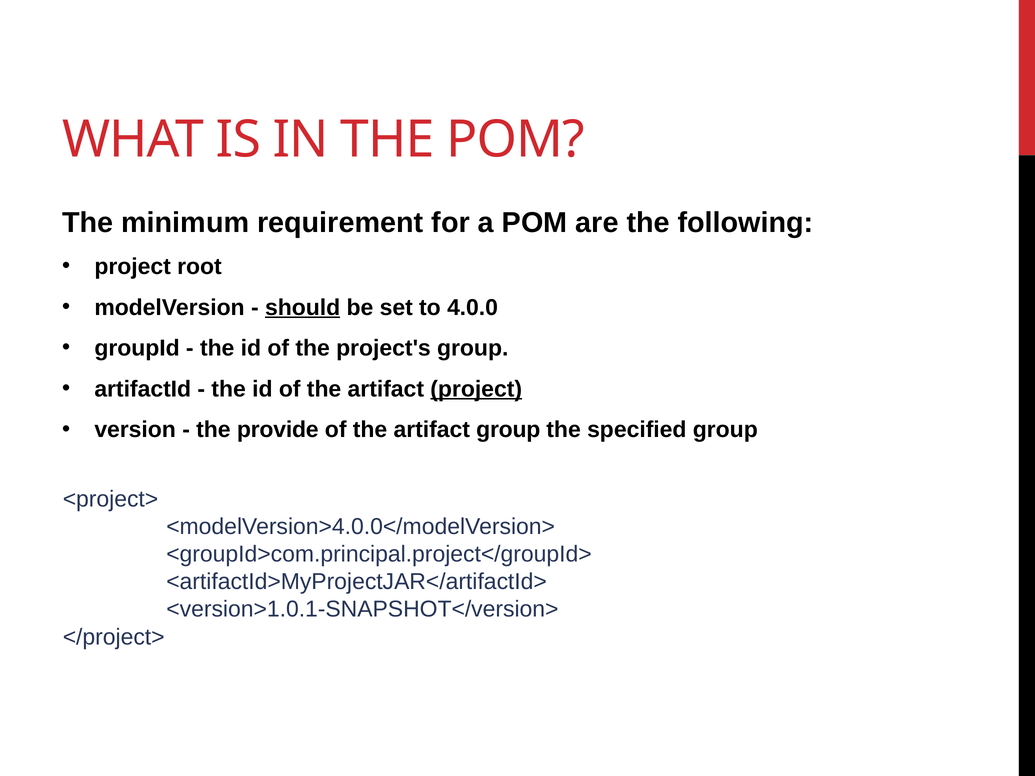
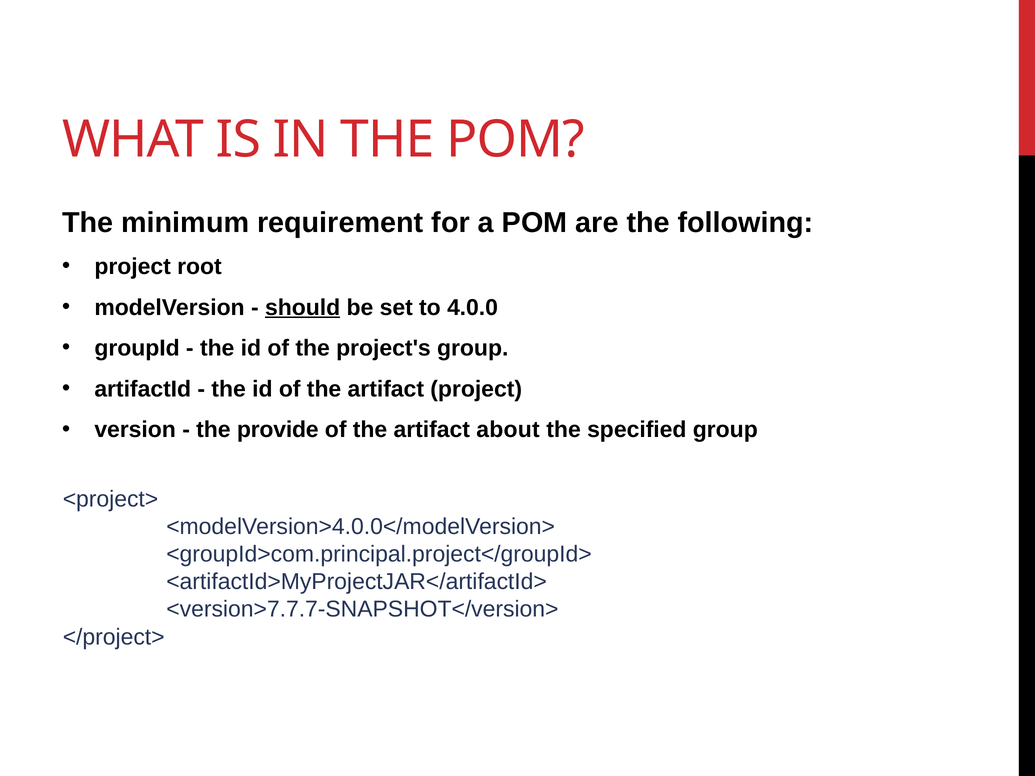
project at (476, 389) underline: present -> none
artifact group: group -> about
<version>1.0.1-SNAPSHOT</version>: <version>1.0.1-SNAPSHOT</version> -> <version>7.7.7-SNAPSHOT</version>
